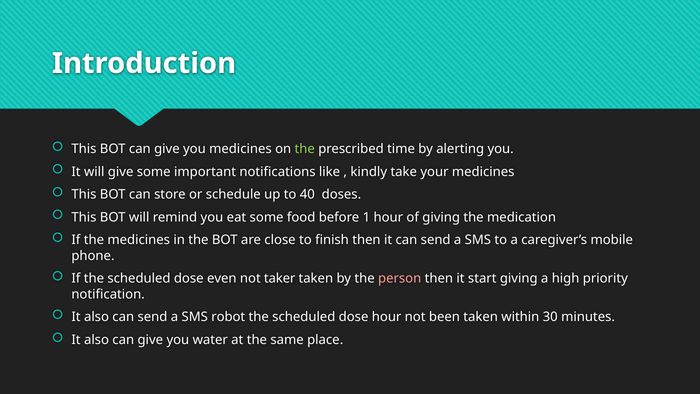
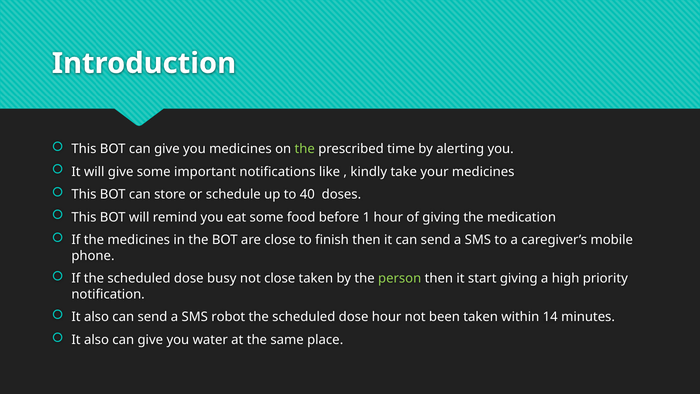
even: even -> busy
not taker: taker -> close
person colour: pink -> light green
30: 30 -> 14
